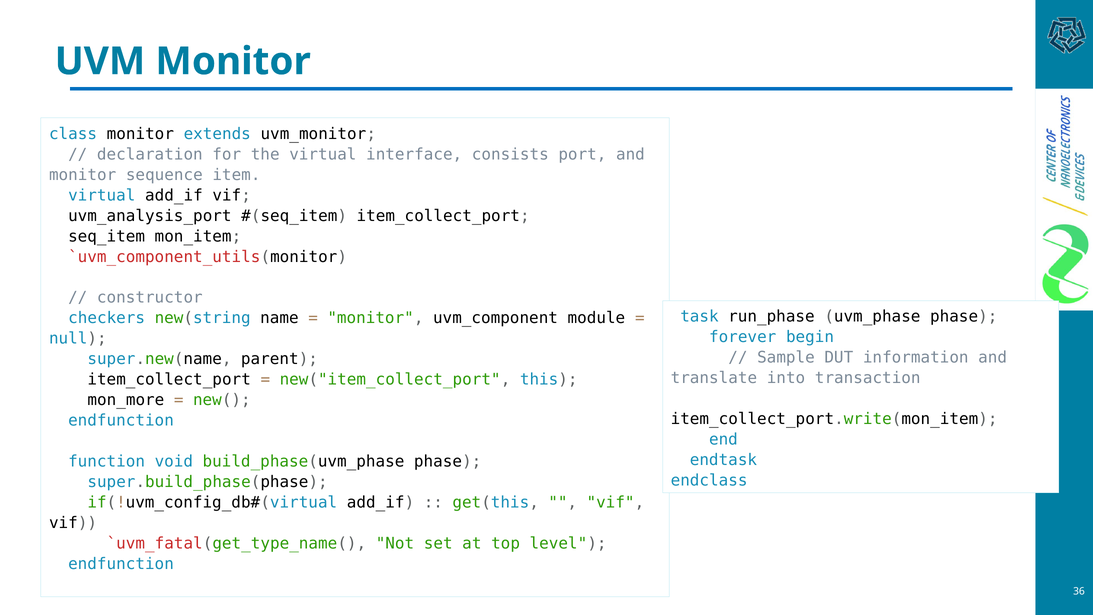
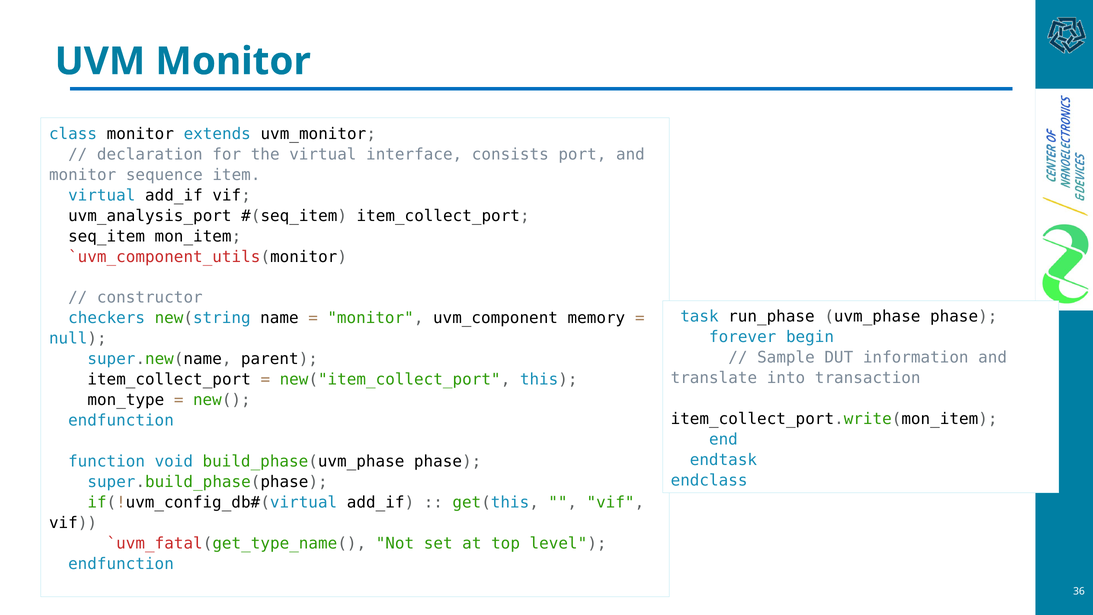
module: module -> memory
mon_more: mon_more -> mon_type
